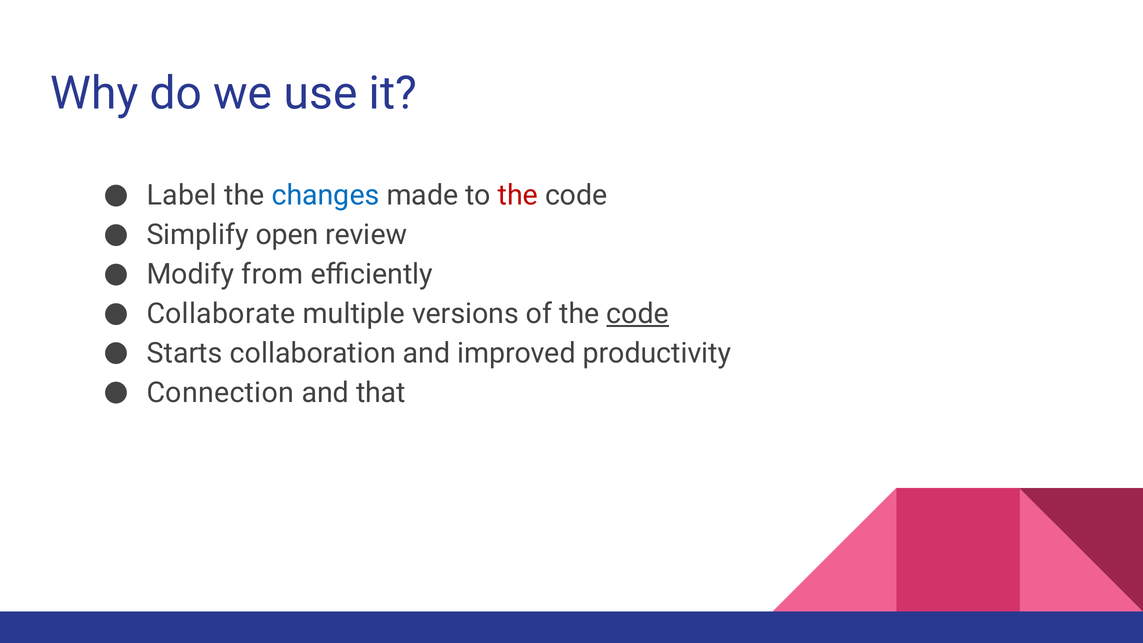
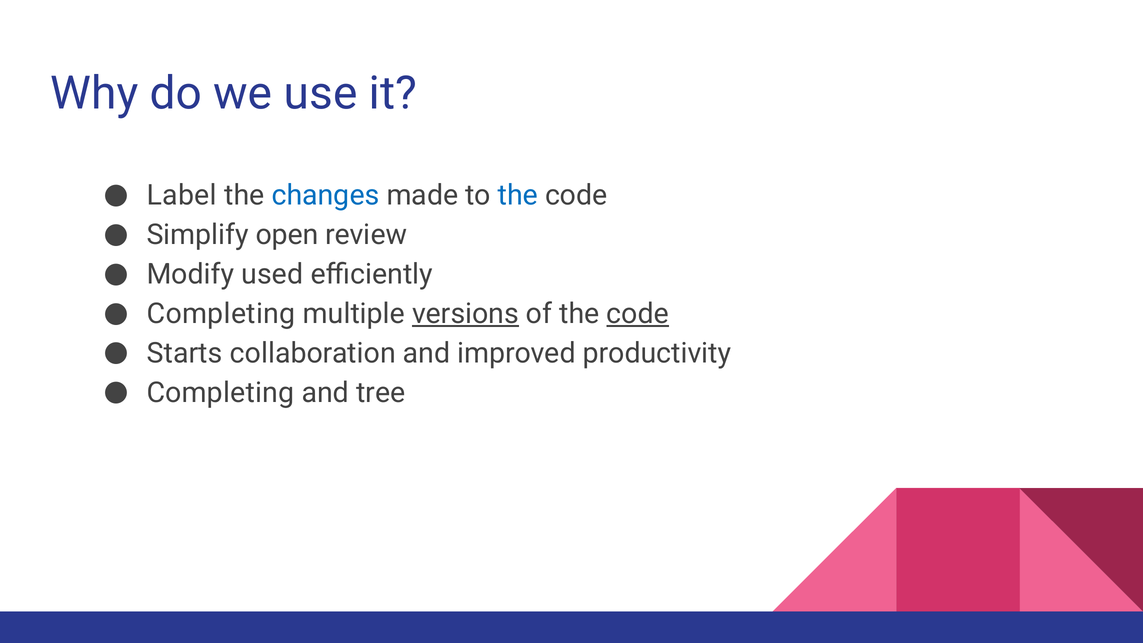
the at (518, 196) colour: red -> blue
from: from -> used
Collaborate at (221, 314): Collaborate -> Completing
versions underline: none -> present
Connection at (220, 393): Connection -> Completing
that: that -> tree
